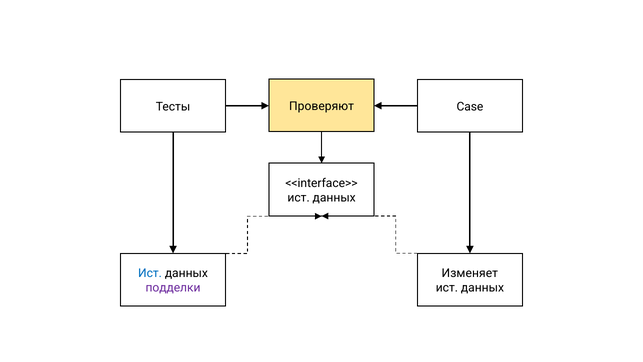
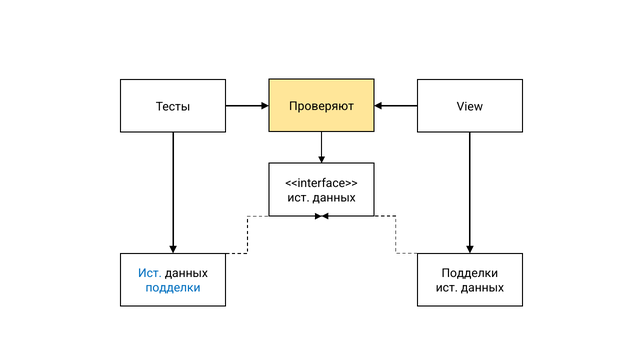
Case: Case -> View
Изменяет at (470, 273): Изменяет -> Подделки
подделки at (173, 287) colour: purple -> blue
